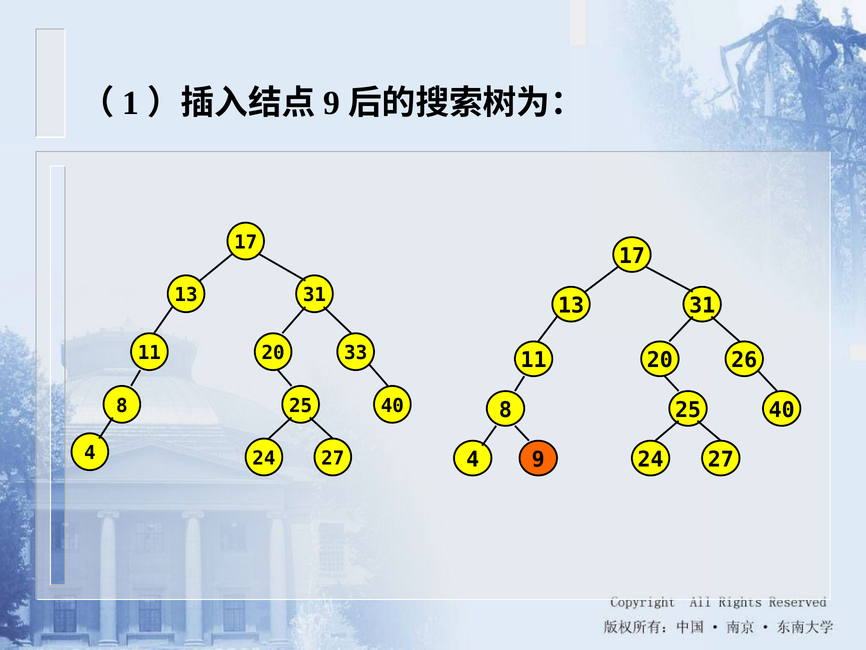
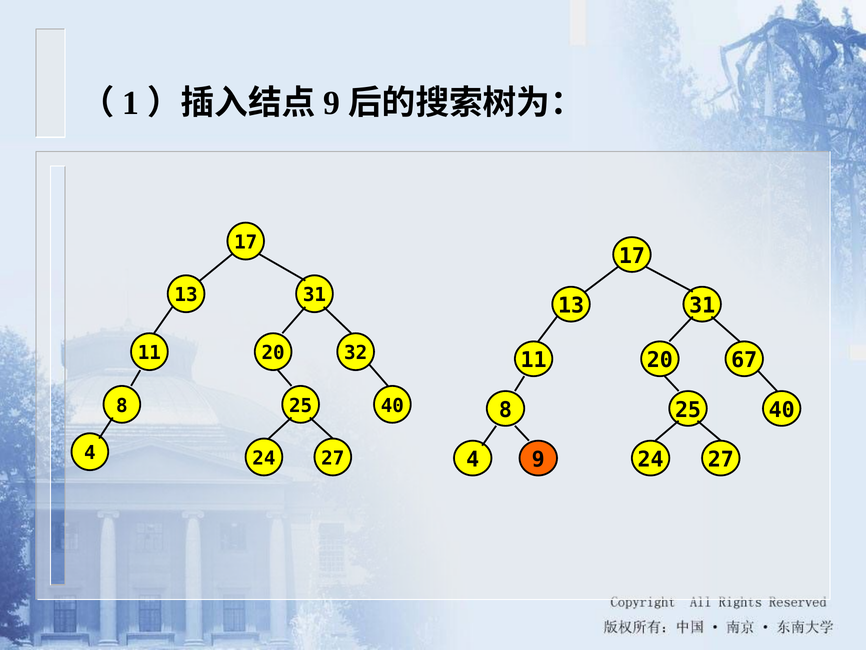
33: 33 -> 32
26: 26 -> 67
